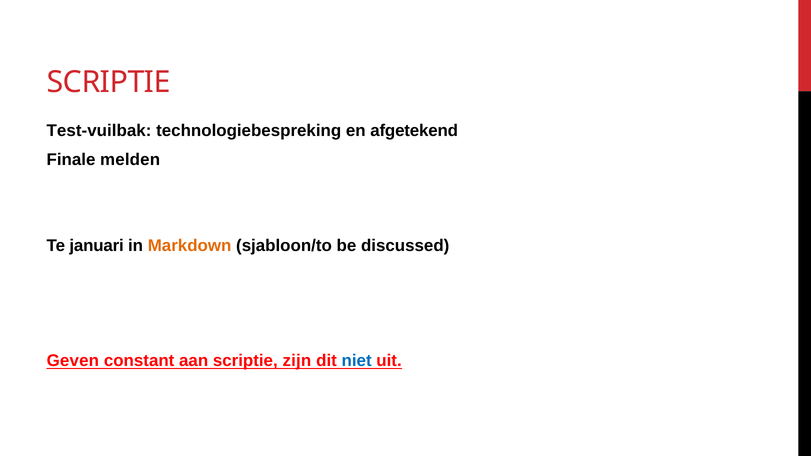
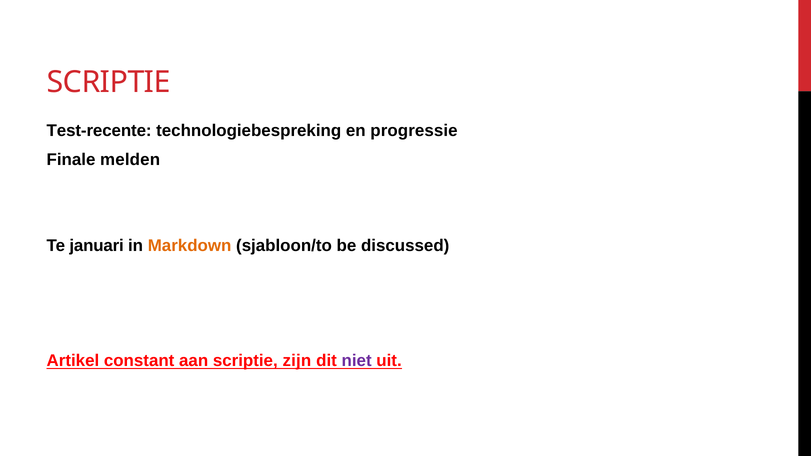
Test-vuilbak: Test-vuilbak -> Test-recente
afgetekend: afgetekend -> progressie
Geven: Geven -> Artikel
niet colour: blue -> purple
